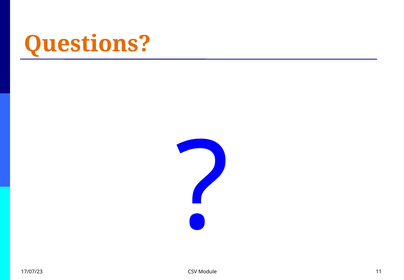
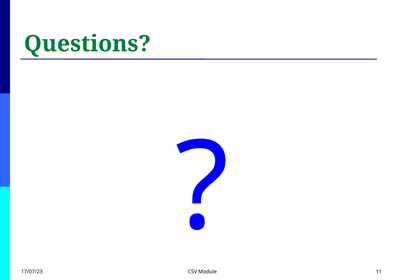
Questions colour: orange -> green
